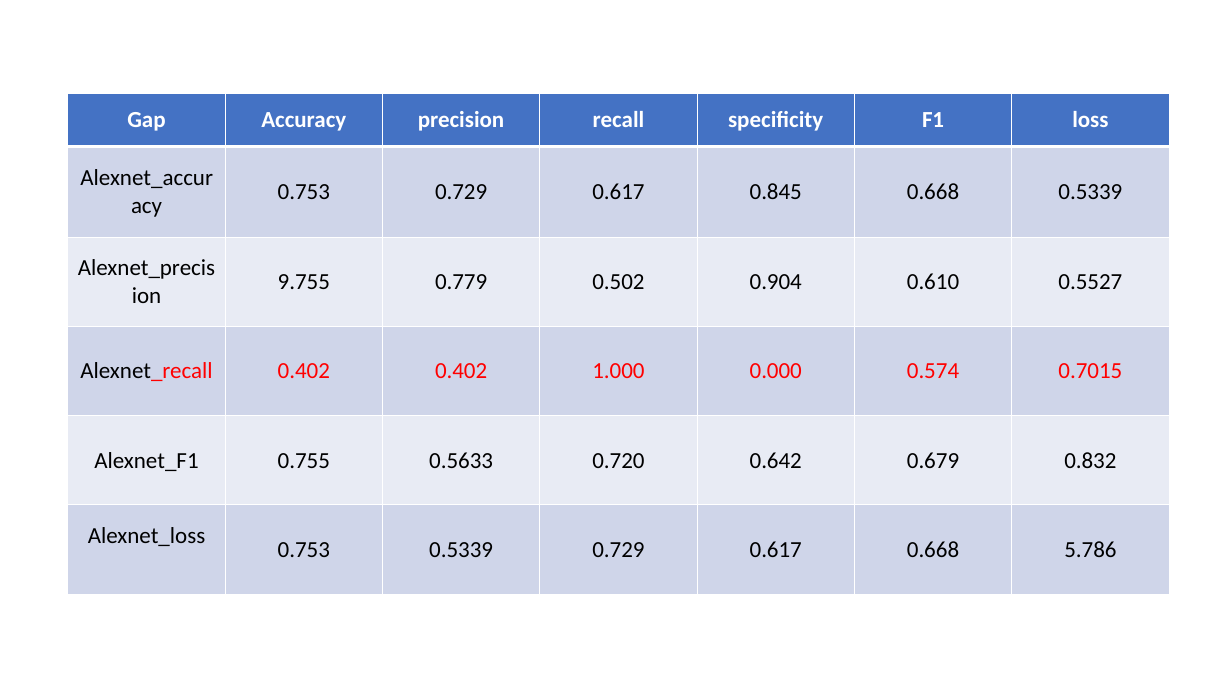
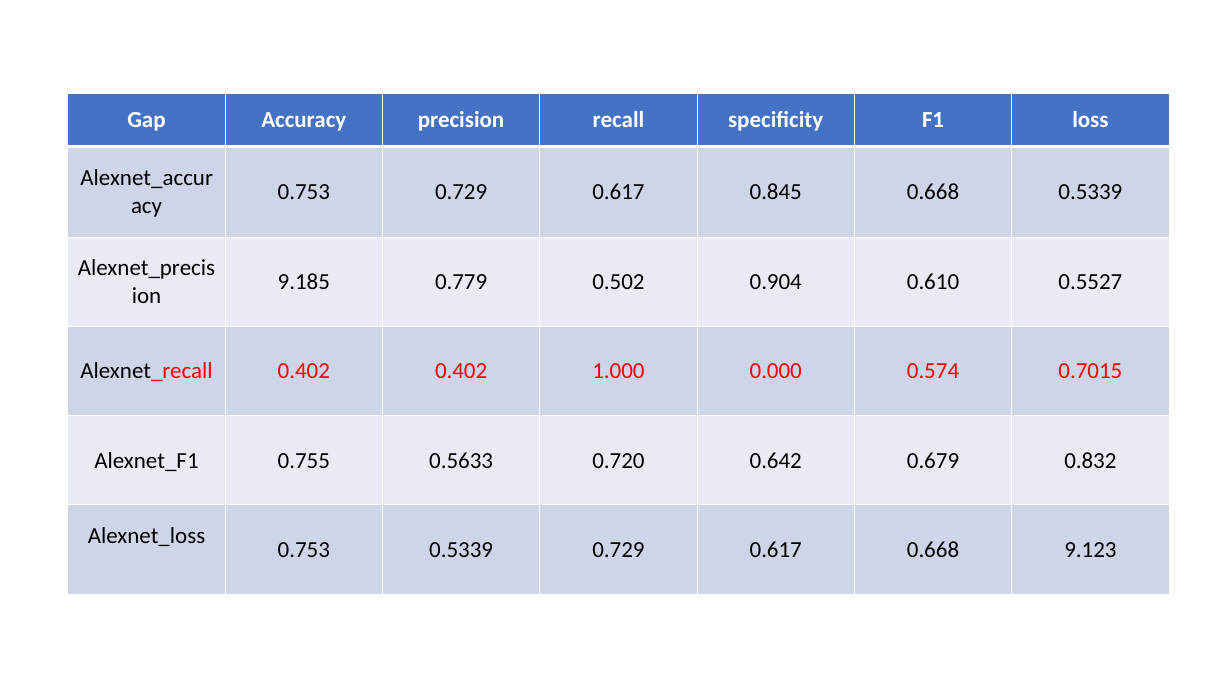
9.755: 9.755 -> 9.185
5.786: 5.786 -> 9.123
